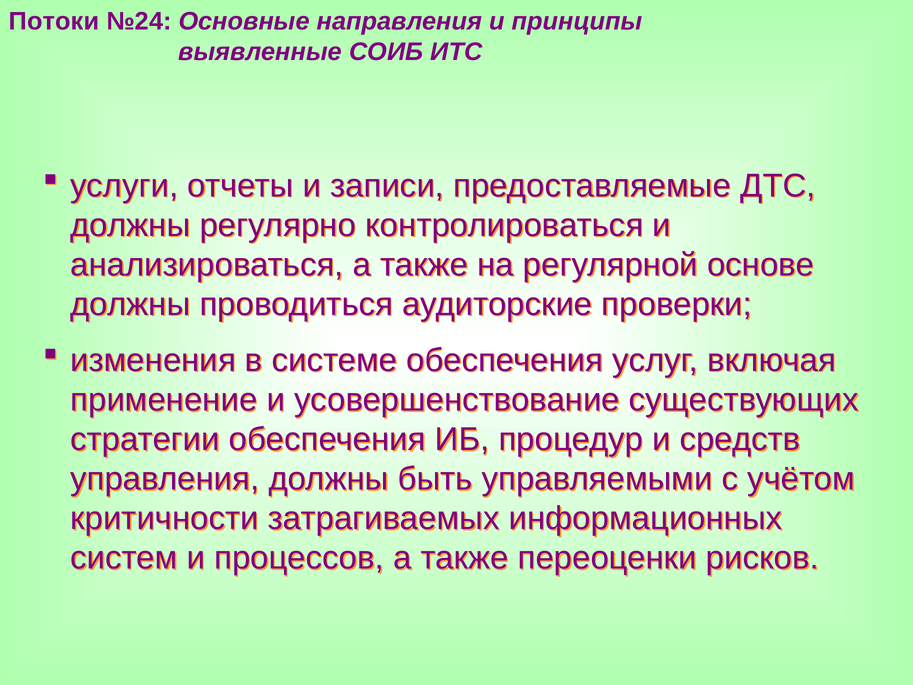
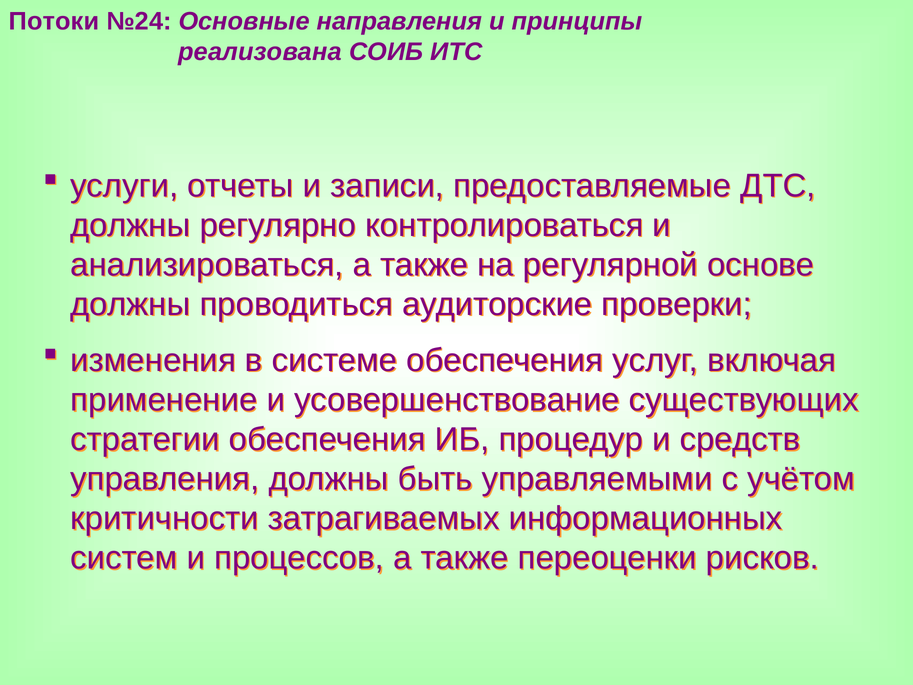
выявленные: выявленные -> реализована
